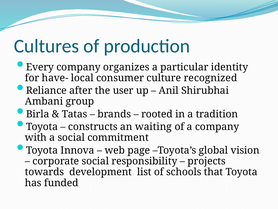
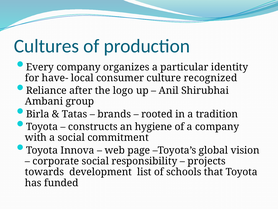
user: user -> logo
waiting: waiting -> hygiene
